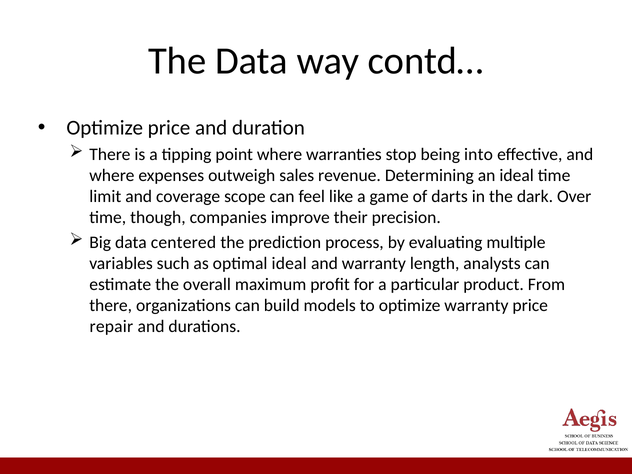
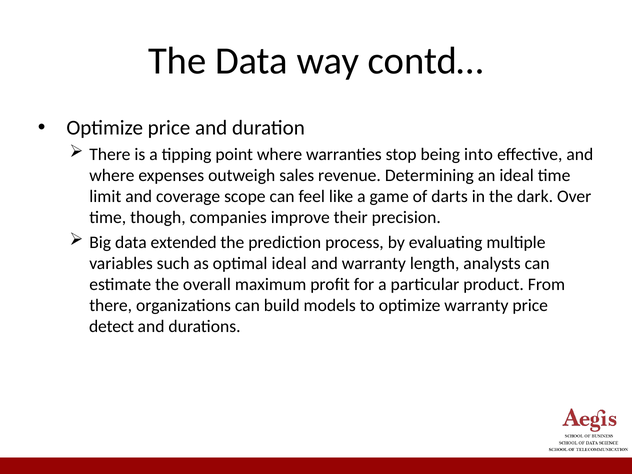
centered: centered -> extended
repair: repair -> detect
